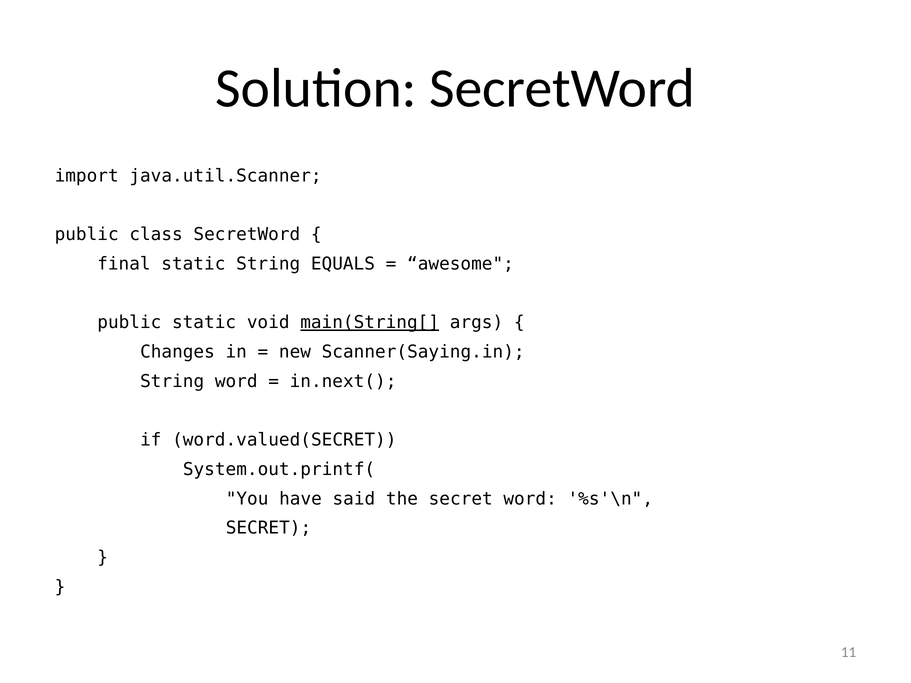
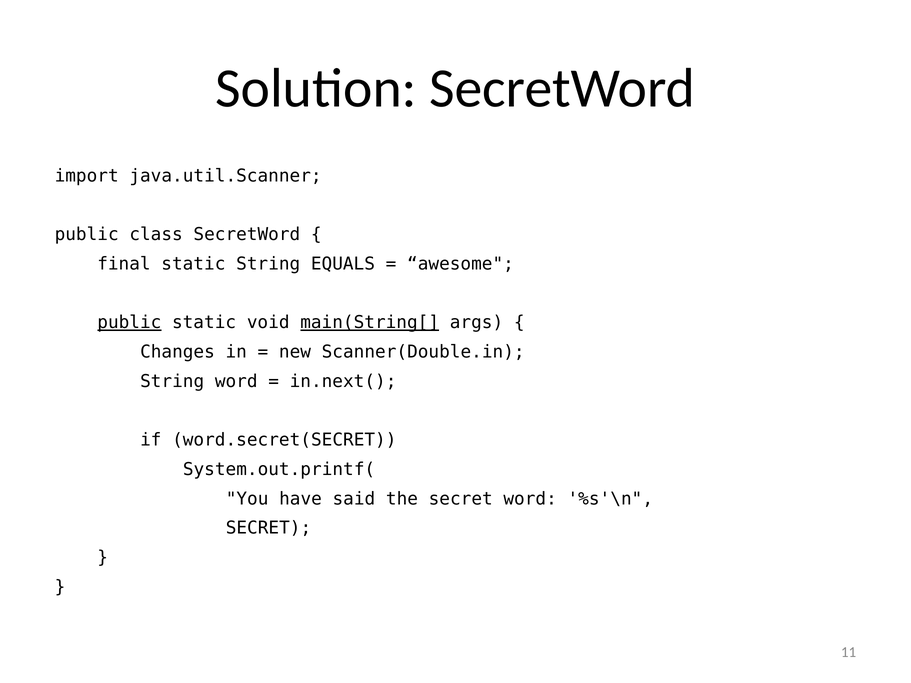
public at (129, 323) underline: none -> present
Scanner(Saying.in: Scanner(Saying.in -> Scanner(Double.in
word.valued(SECRET: word.valued(SECRET -> word.secret(SECRET
